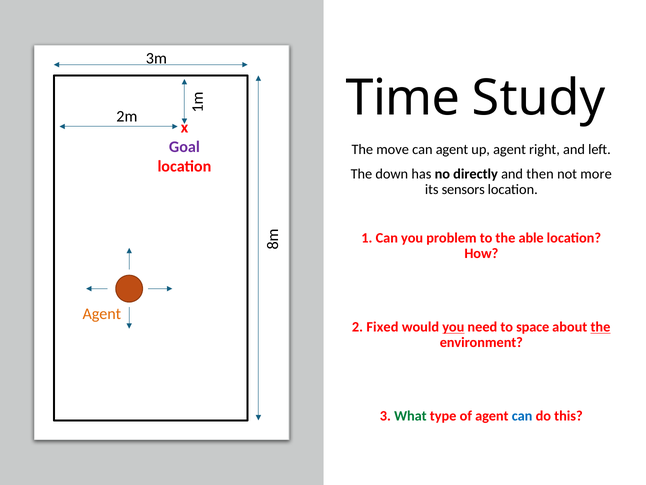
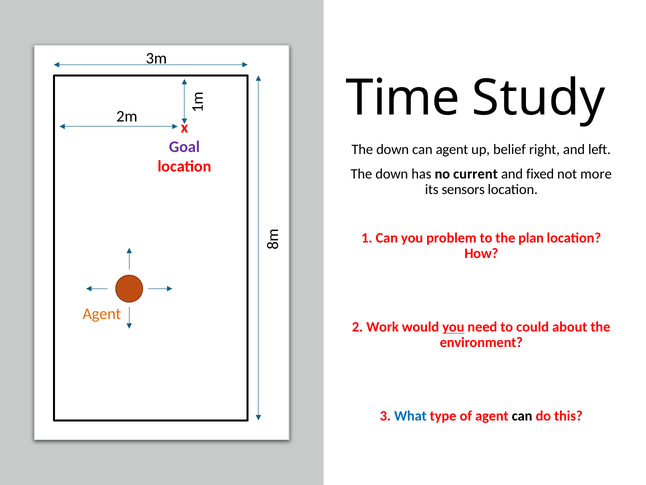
move at (393, 149): move -> down
up agent: agent -> belief
directly: directly -> current
then: then -> fixed
able: able -> plan
Fixed: Fixed -> Work
space: space -> could
the at (600, 327) underline: present -> none
What colour: green -> blue
can at (522, 416) colour: blue -> black
